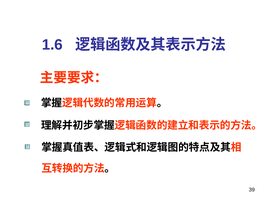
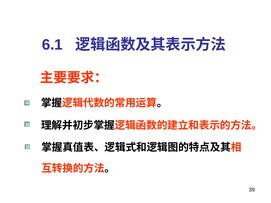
1.6: 1.6 -> 6.1
